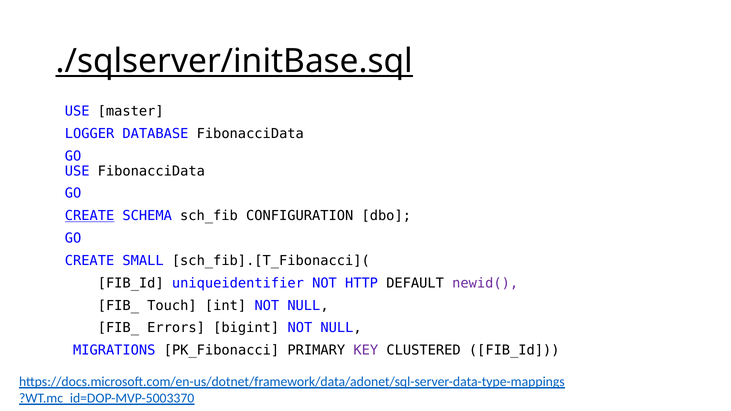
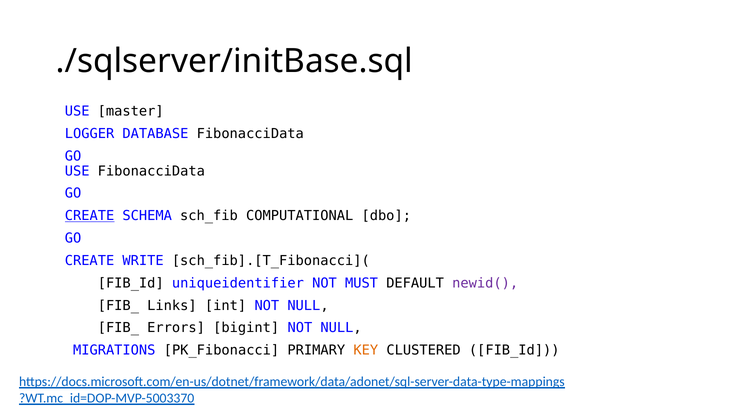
./sqlserver/initBase.sql underline: present -> none
CONFIGURATION: CONFIGURATION -> COMPUTATIONAL
SMALL: SMALL -> WRITE
HTTP: HTTP -> MUST
Touch: Touch -> Links
KEY colour: purple -> orange
